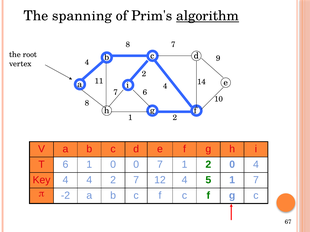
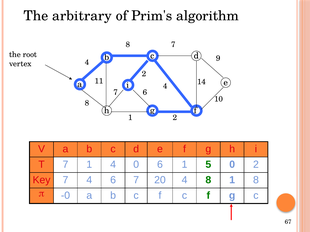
spanning: spanning -> arbitrary
algorithm underline: present -> none
T 6: 6 -> 7
1 0: 0 -> 4
0 7: 7 -> 6
1 2: 2 -> 5
0 4: 4 -> 2
Key 4: 4 -> 7
2 at (113, 180): 2 -> 6
12: 12 -> 20
5 at (208, 180): 5 -> 8
7 at (256, 180): 7 -> 8
-2: -2 -> -0
